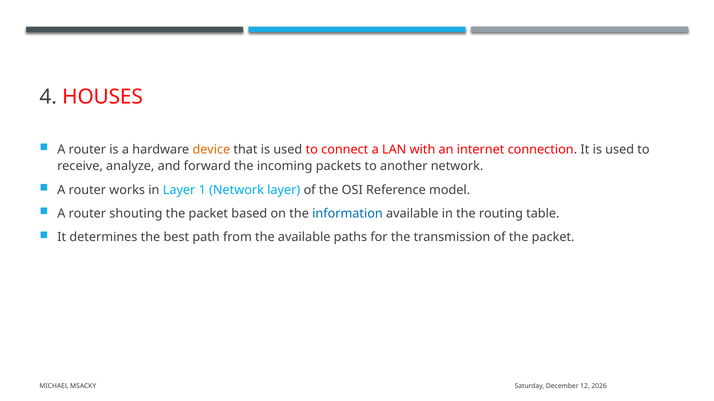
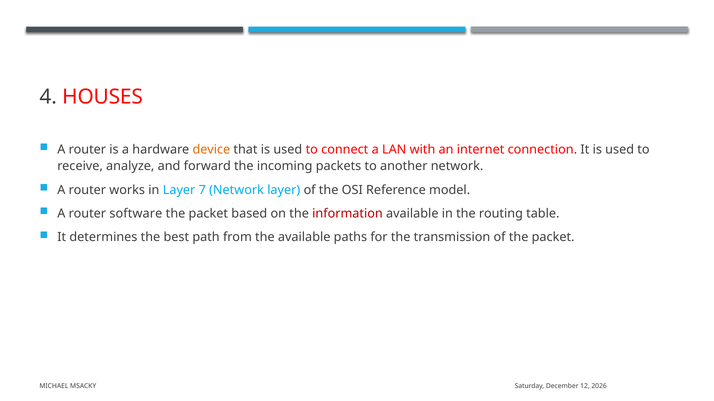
1: 1 -> 7
shouting: shouting -> software
information colour: blue -> red
